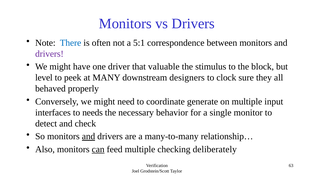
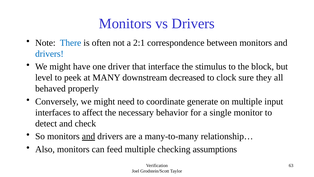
5:1: 5:1 -> 2:1
drivers at (49, 54) colour: purple -> blue
valuable: valuable -> interface
designers: designers -> decreased
needs: needs -> affect
can underline: present -> none
deliberately: deliberately -> assumptions
